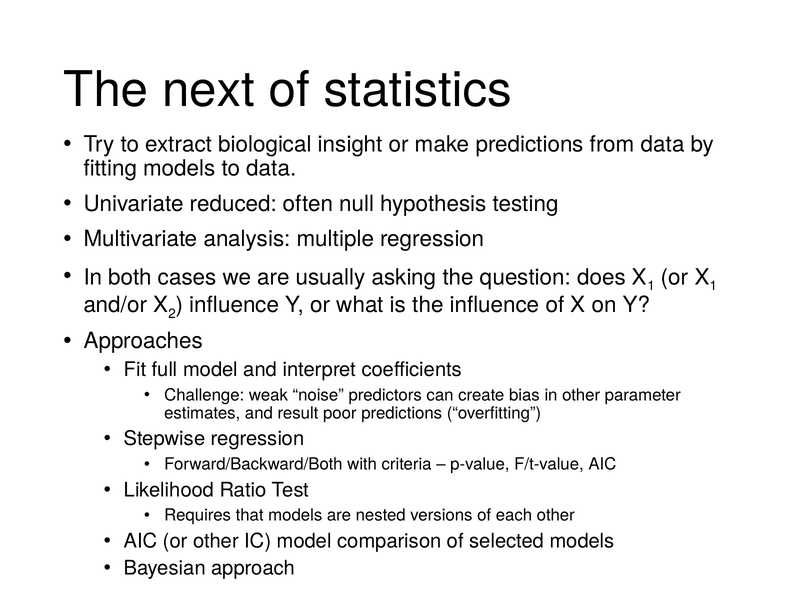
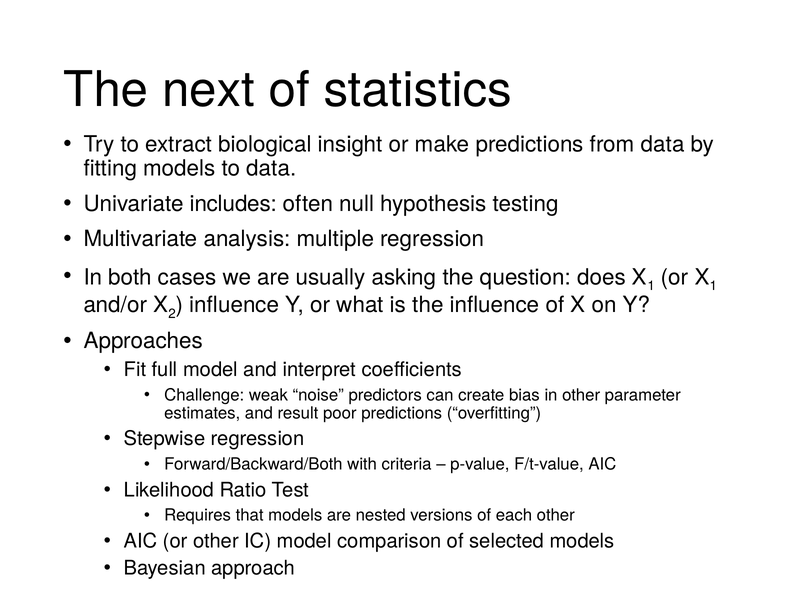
reduced: reduced -> includes
